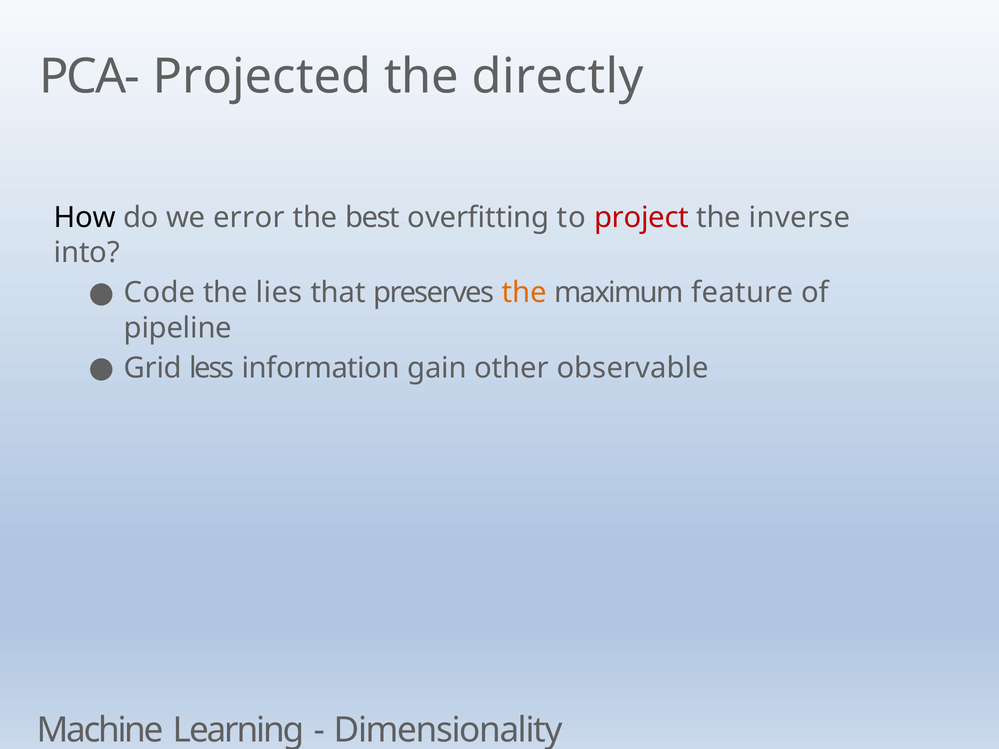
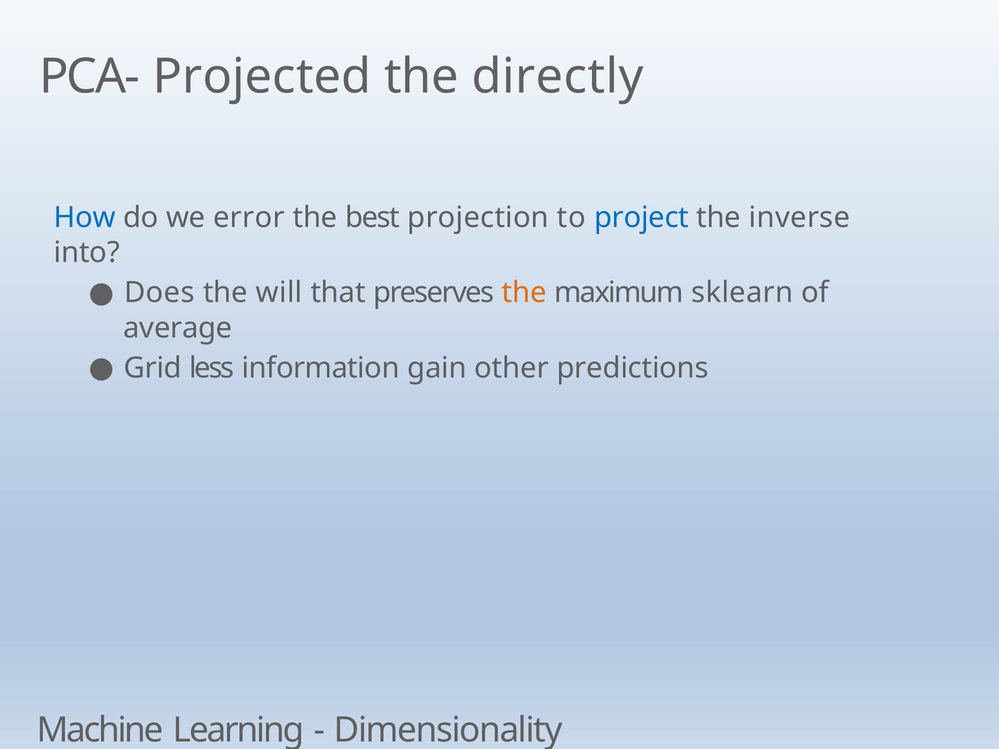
How colour: black -> blue
overfitting: overfitting -> projection
project colour: red -> blue
Code: Code -> Does
lies: lies -> will
feature: feature -> sklearn
pipeline: pipeline -> average
observable: observable -> predictions
